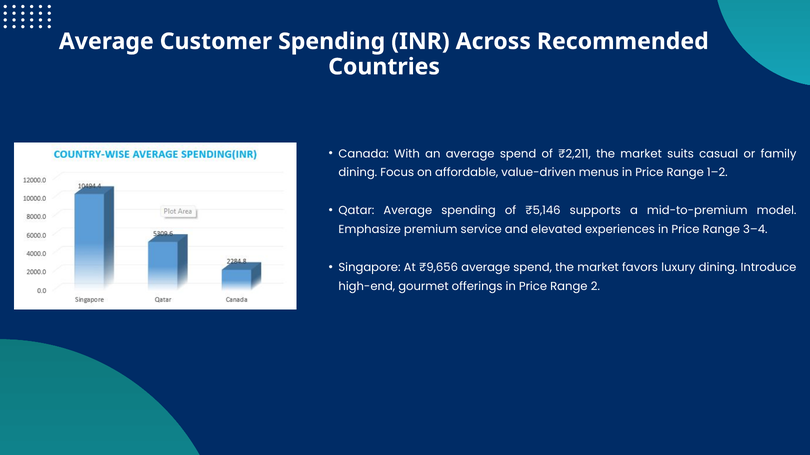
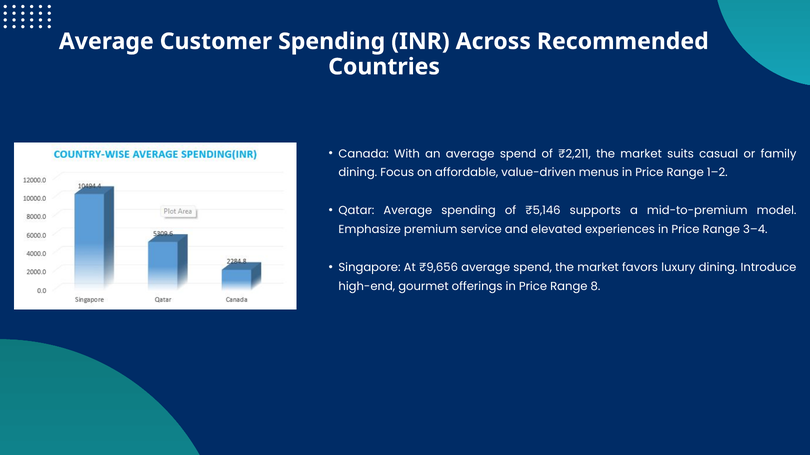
2: 2 -> 8
